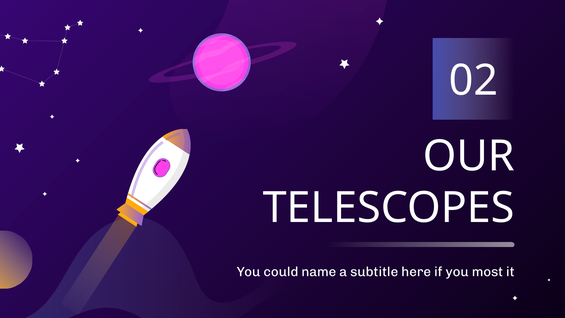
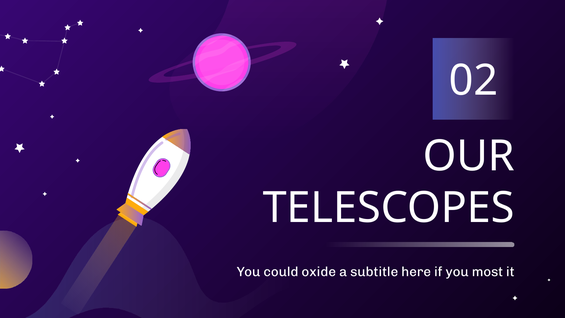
name: name -> oxide
